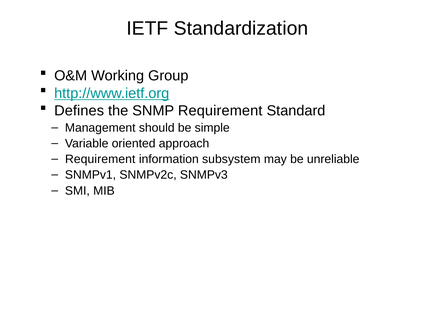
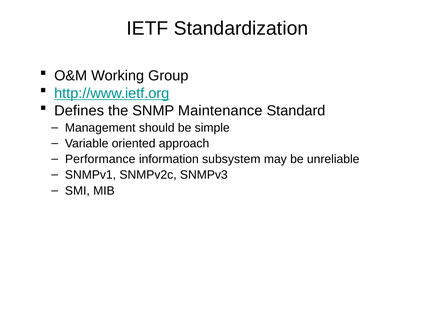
SNMP Requirement: Requirement -> Maintenance
Requirement at (100, 159): Requirement -> Performance
